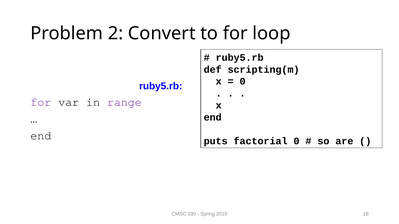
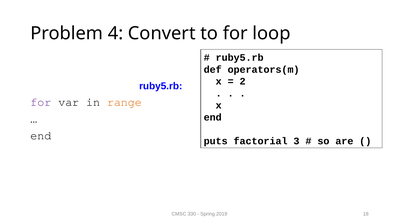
2: 2 -> 4
scripting(m: scripting(m -> operators(m
0 at (243, 82): 0 -> 2
range colour: purple -> orange
factorial 0: 0 -> 3
